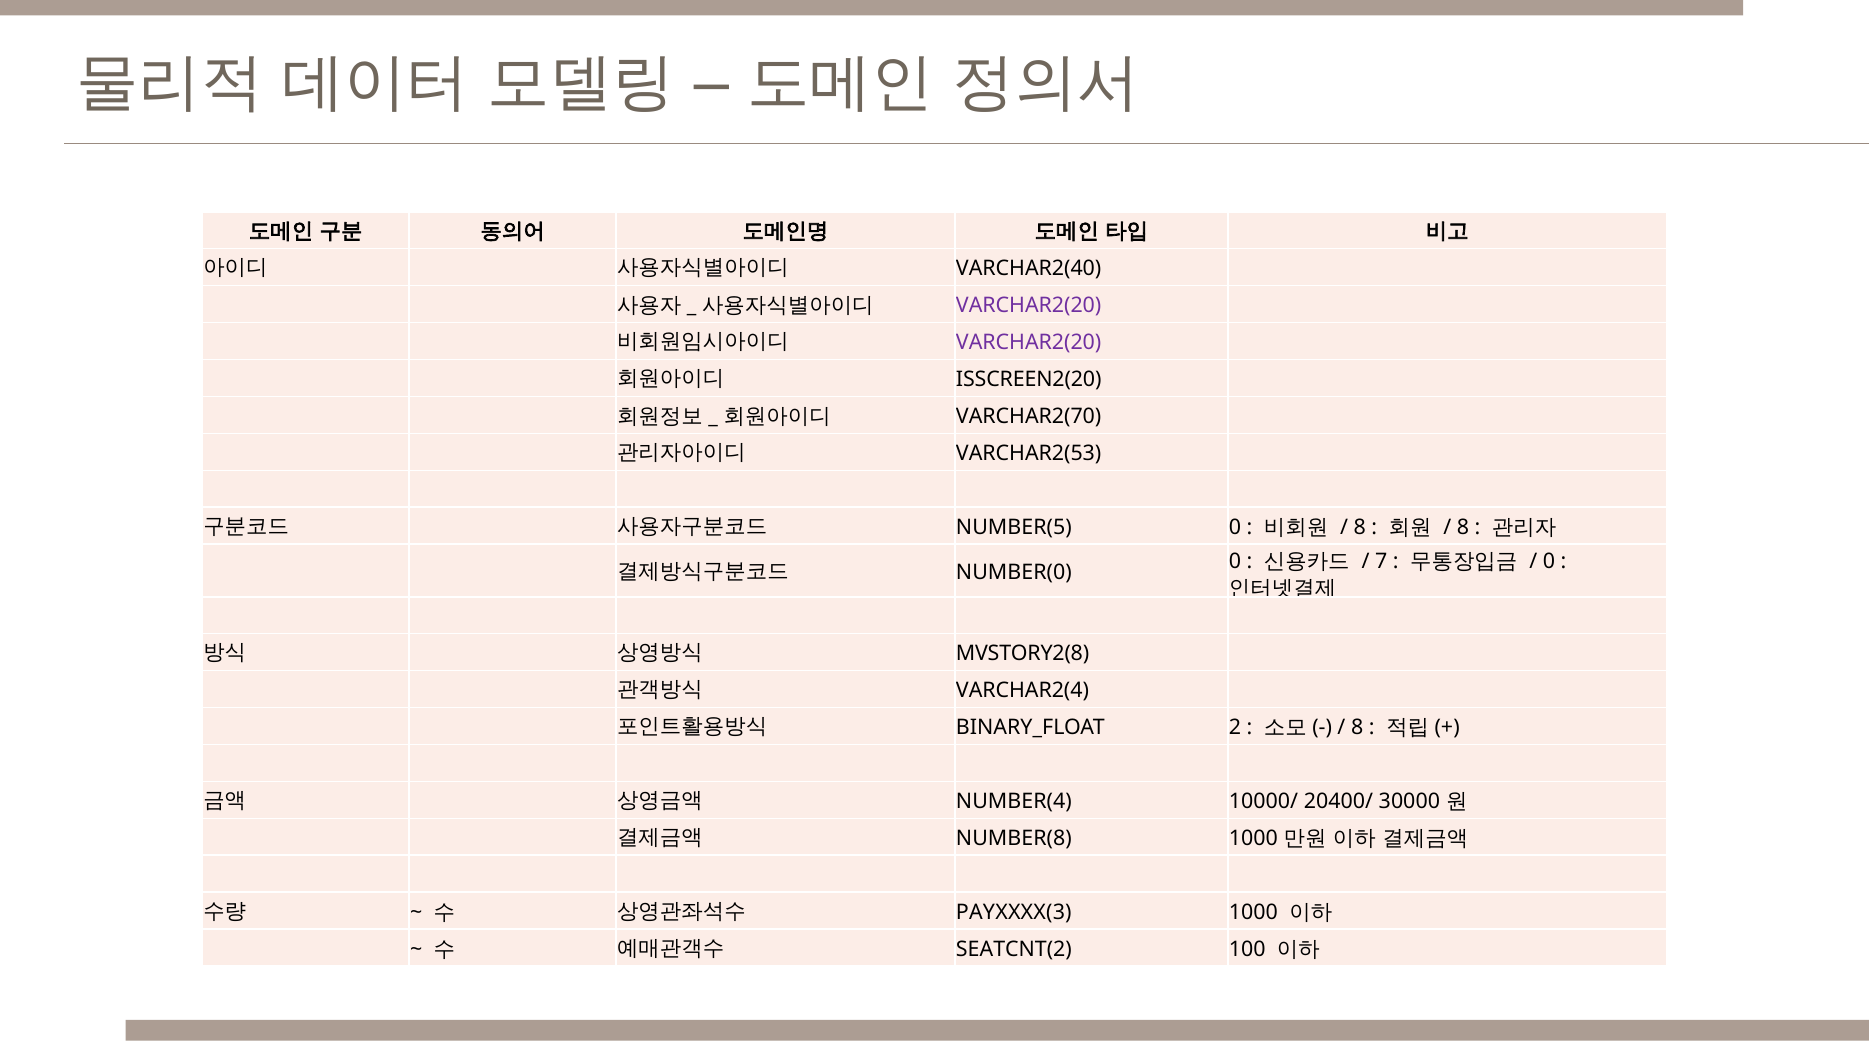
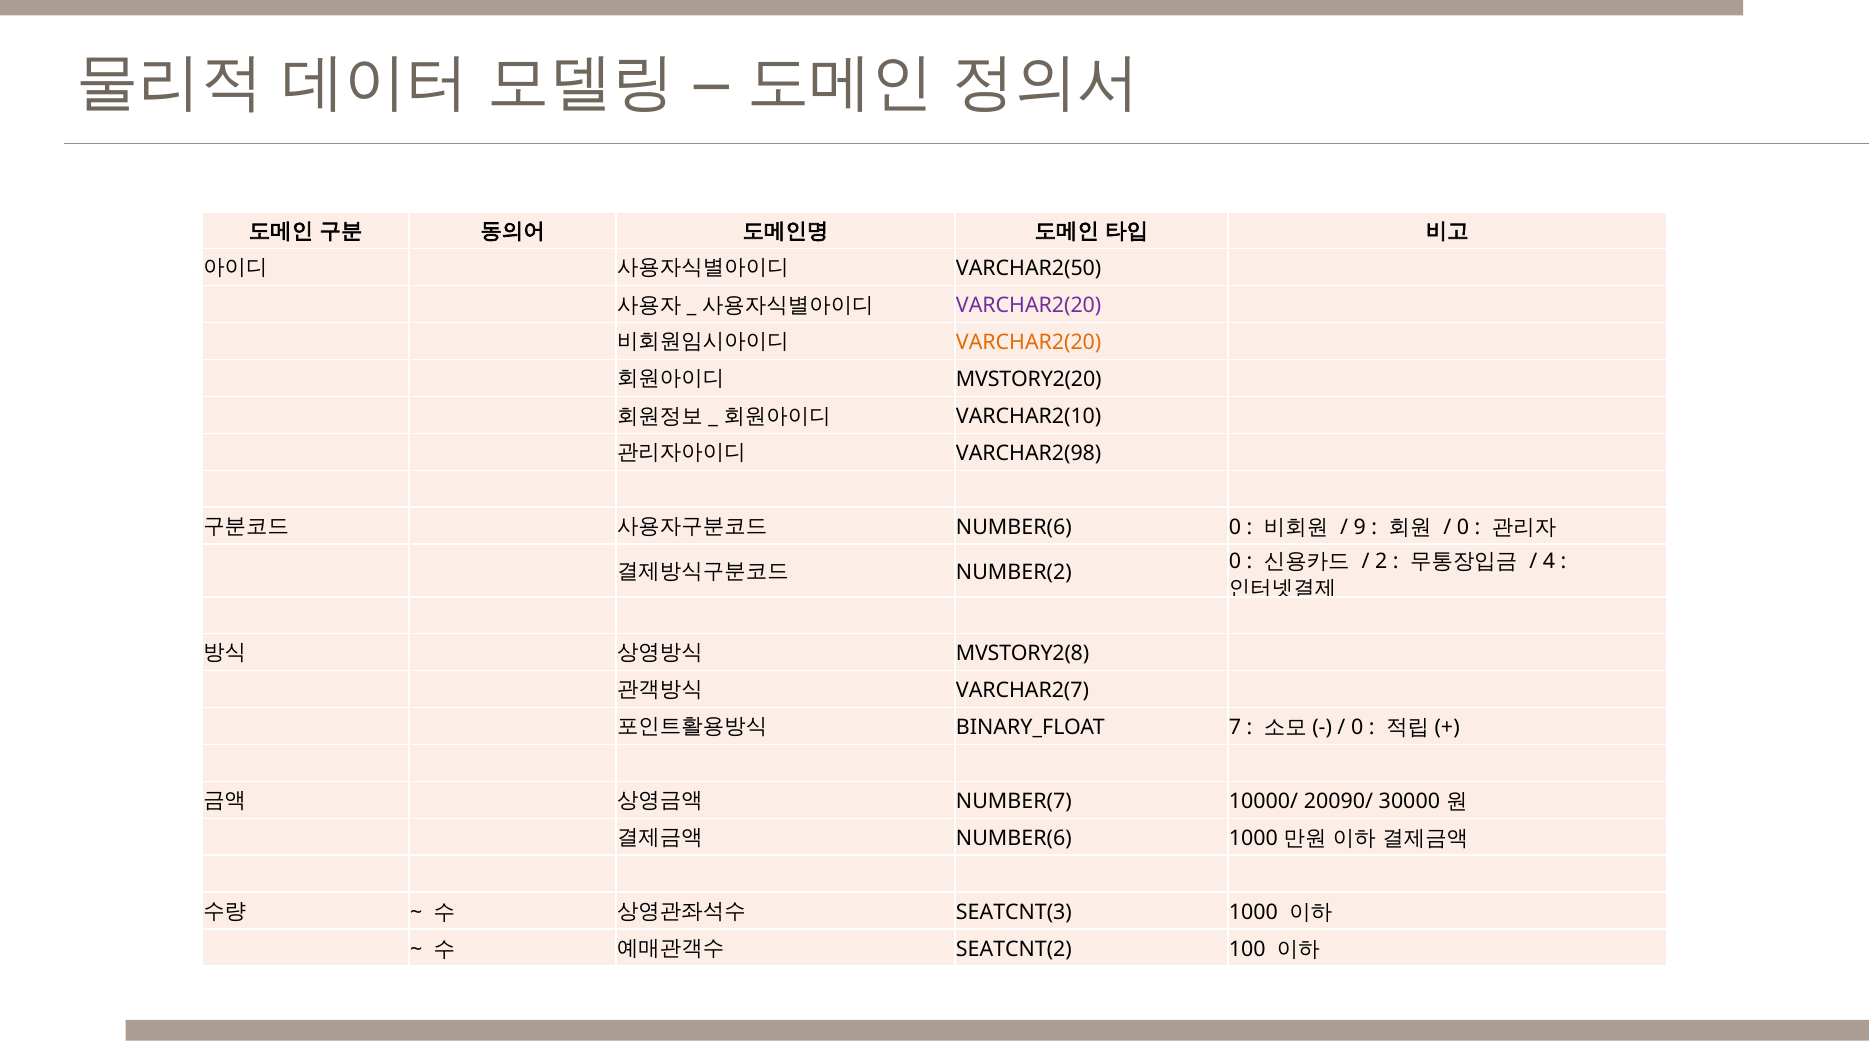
VARCHAR2(40: VARCHAR2(40 -> VARCHAR2(50
VARCHAR2(20 at (1029, 342) colour: purple -> orange
ISSCREEN2(20: ISSCREEN2(20 -> MVSTORY2(20
VARCHAR2(70: VARCHAR2(70 -> VARCHAR2(10
VARCHAR2(53: VARCHAR2(53 -> VARCHAR2(98
NUMBER(5 at (1014, 527): NUMBER(5 -> NUMBER(6
8 at (1360, 527): 8 -> 9
8 at (1463, 527): 8 -> 0
7: 7 -> 2
0 at (1549, 561): 0 -> 4
NUMBER(0: NUMBER(0 -> NUMBER(2
VARCHAR2(4: VARCHAR2(4 -> VARCHAR2(7
2: 2 -> 7
8 at (1357, 727): 8 -> 0
NUMBER(4: NUMBER(4 -> NUMBER(7
20400/: 20400/ -> 20090/
NUMBER(8 at (1014, 838): NUMBER(8 -> NUMBER(6
PAYXXXX(3: PAYXXXX(3 -> SEATCNT(3
